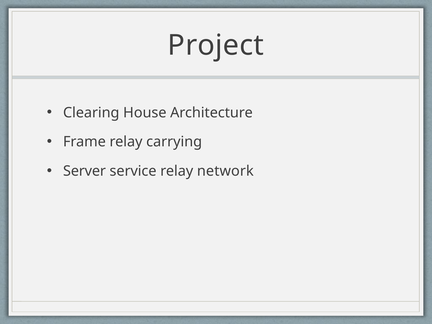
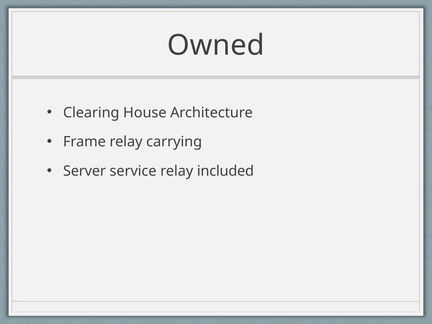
Project: Project -> Owned
network: network -> included
